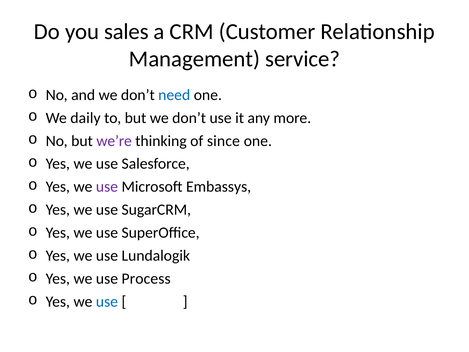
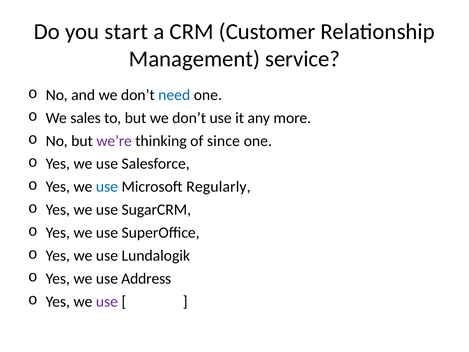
sales: sales -> start
daily: daily -> sales
use at (107, 187) colour: purple -> blue
Embassys: Embassys -> Regularly
Process: Process -> Address
use at (107, 301) colour: blue -> purple
